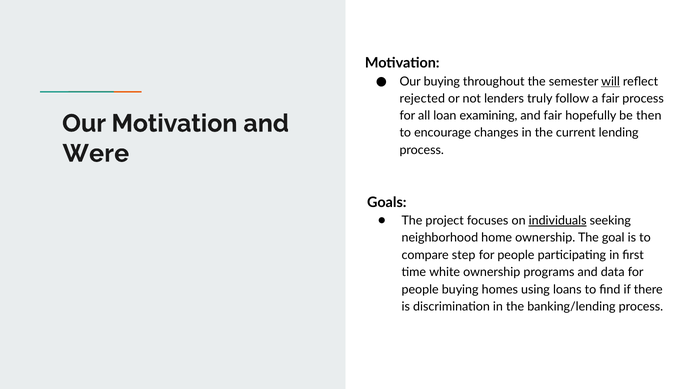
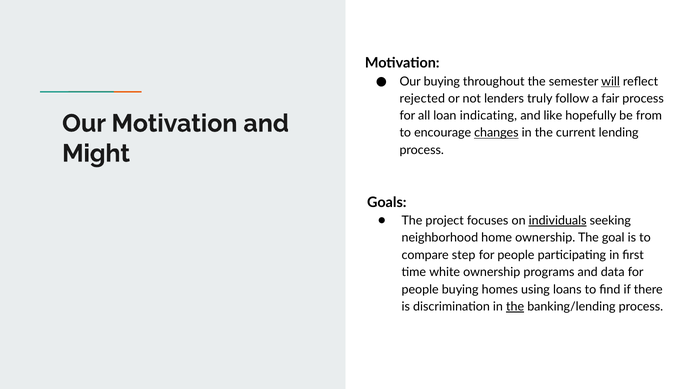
examining: examining -> indicating
and fair: fair -> like
then: then -> from
changes underline: none -> present
Were: Were -> Might
the at (515, 307) underline: none -> present
